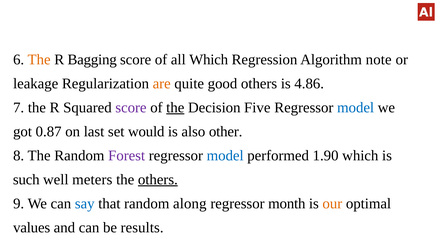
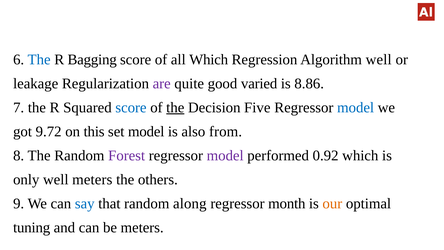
The at (39, 59) colour: orange -> blue
Algorithm note: note -> well
are colour: orange -> purple
good others: others -> varied
4.86: 4.86 -> 8.86
score at (131, 107) colour: purple -> blue
0.87: 0.87 -> 9.72
last: last -> this
set would: would -> model
other: other -> from
model at (225, 155) colour: blue -> purple
1.90: 1.90 -> 0.92
such: such -> only
others at (158, 179) underline: present -> none
values: values -> tuning
be results: results -> meters
